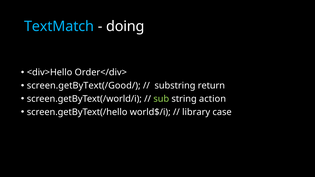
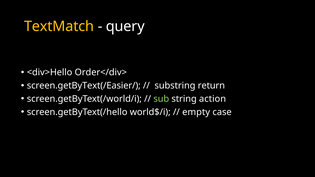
TextMatch colour: light blue -> yellow
doing: doing -> query
screen.getByText(/Good/: screen.getByText(/Good/ -> screen.getByText(/Easier/
library: library -> empty
